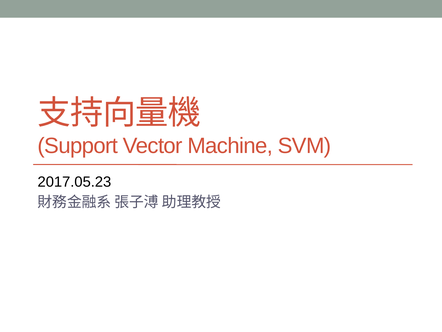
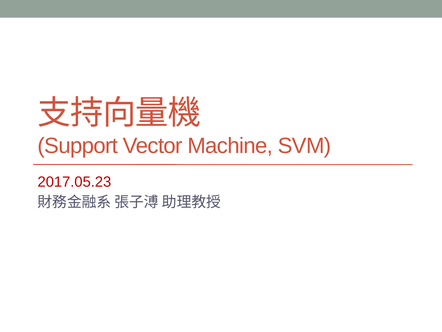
2017.05.23 colour: black -> red
